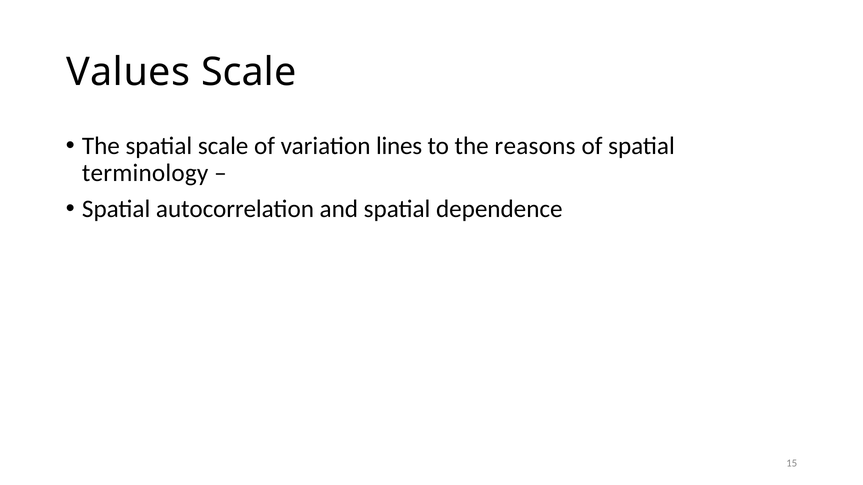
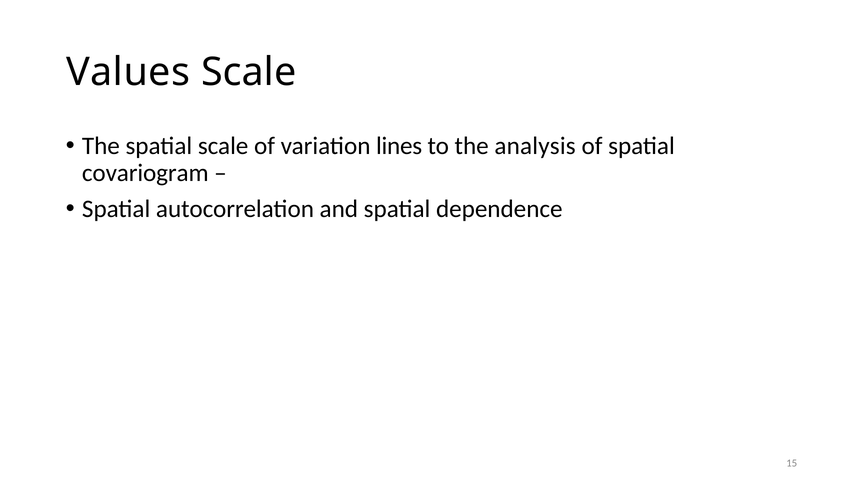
reasons: reasons -> analysis
terminology: terminology -> covariogram
